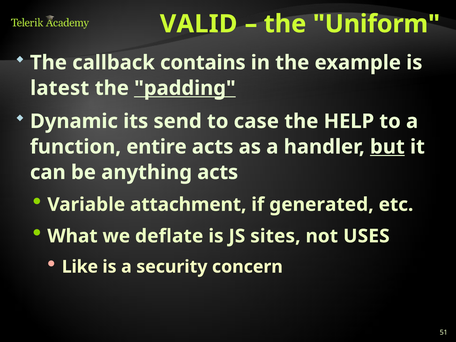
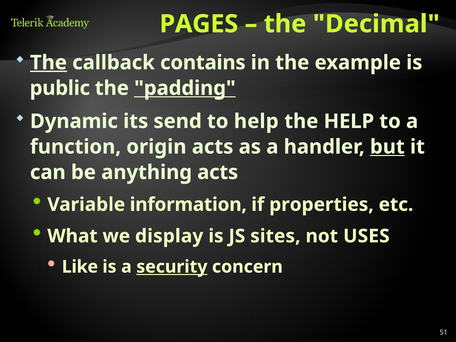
VALID: VALID -> PAGES
Uniform: Uniform -> Decimal
The at (48, 63) underline: none -> present
latest: latest -> public
to case: case -> help
entire: entire -> origin
attachment: attachment -> information
generated: generated -> properties
deflate: deflate -> display
security underline: none -> present
